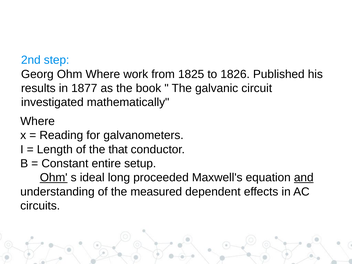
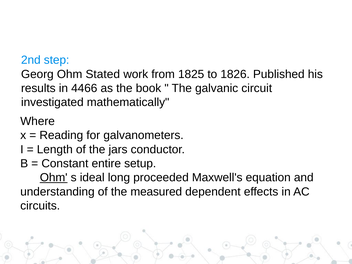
Ohm Where: Where -> Stated
1877: 1877 -> 4466
that: that -> jars
and underline: present -> none
